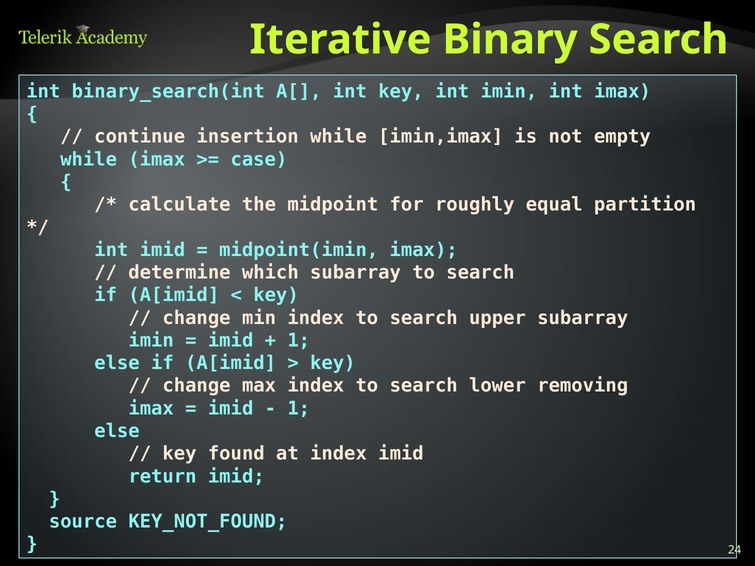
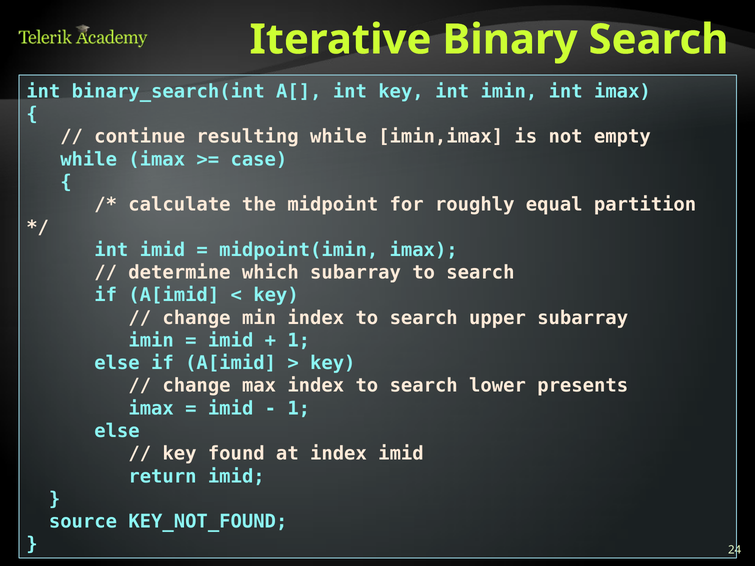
insertion: insertion -> resulting
removing: removing -> presents
